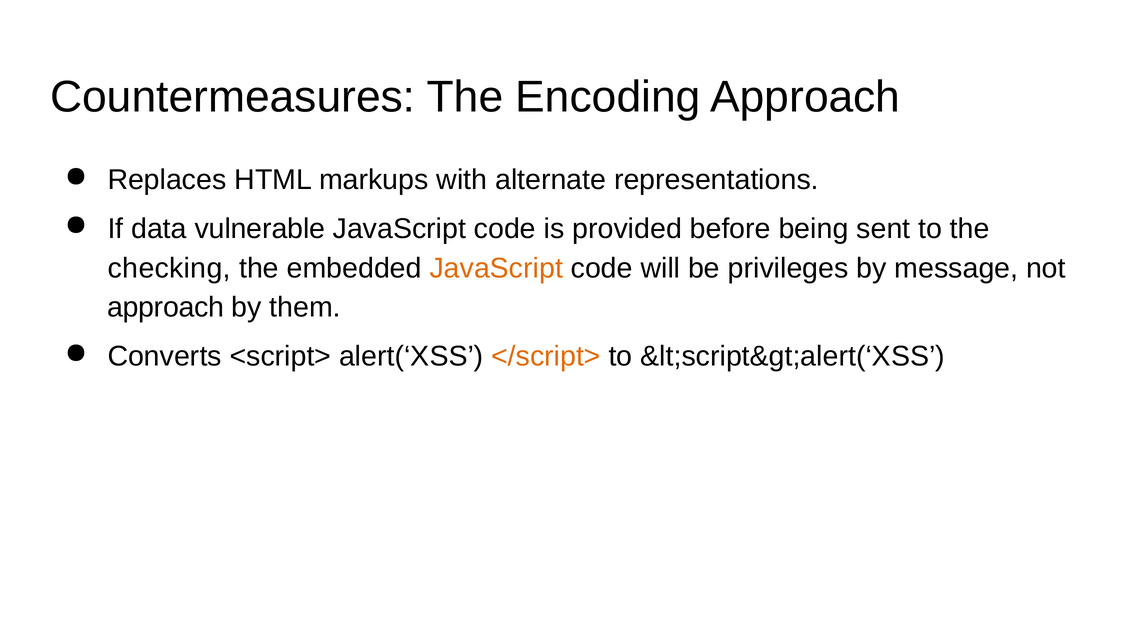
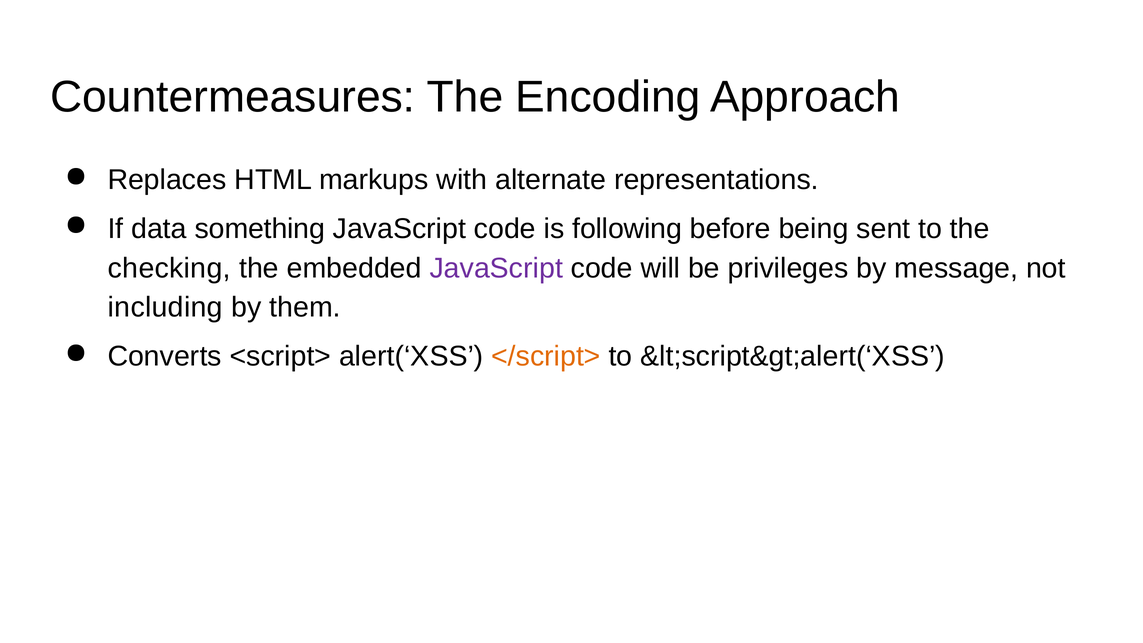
vulnerable: vulnerable -> something
provided: provided -> following
JavaScript at (496, 268) colour: orange -> purple
approach at (166, 308): approach -> including
